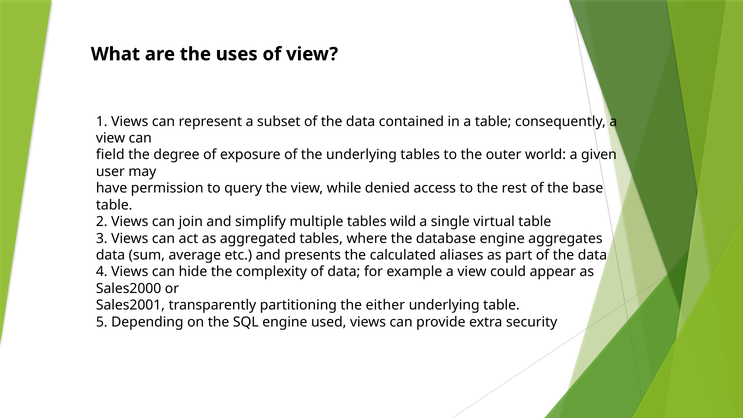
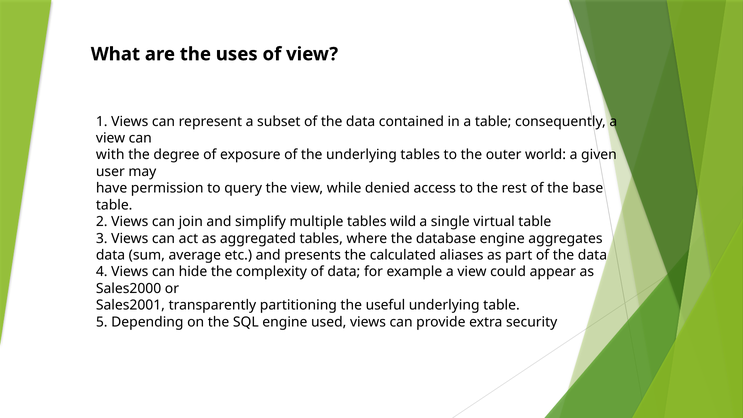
field: field -> with
either: either -> useful
